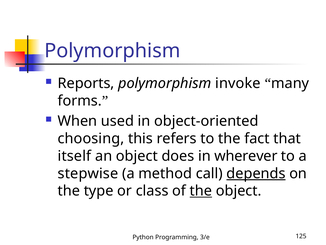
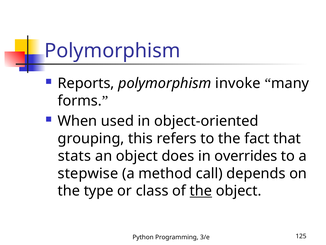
choosing: choosing -> grouping
itself: itself -> stats
wherever: wherever -> overrides
depends underline: present -> none
